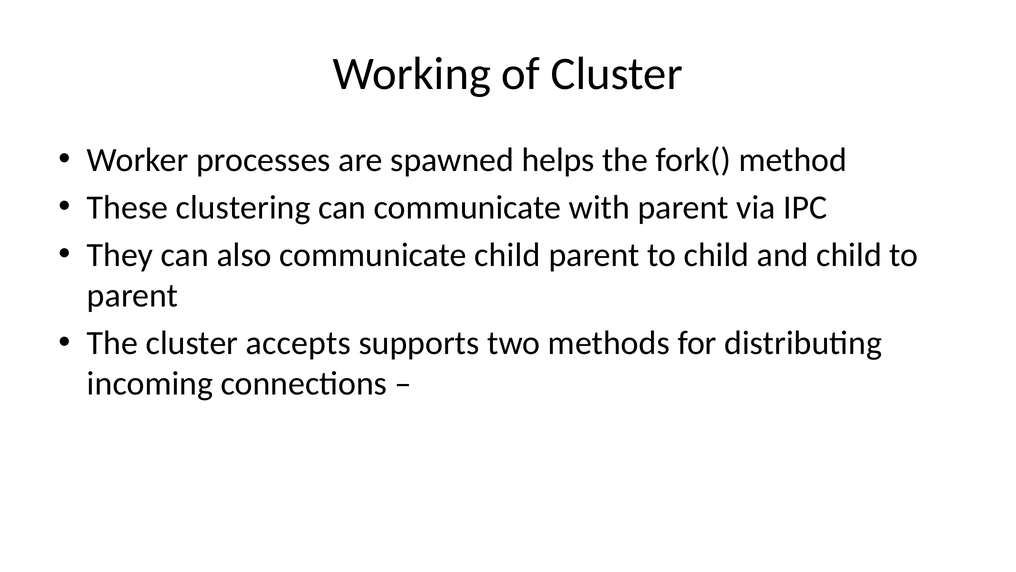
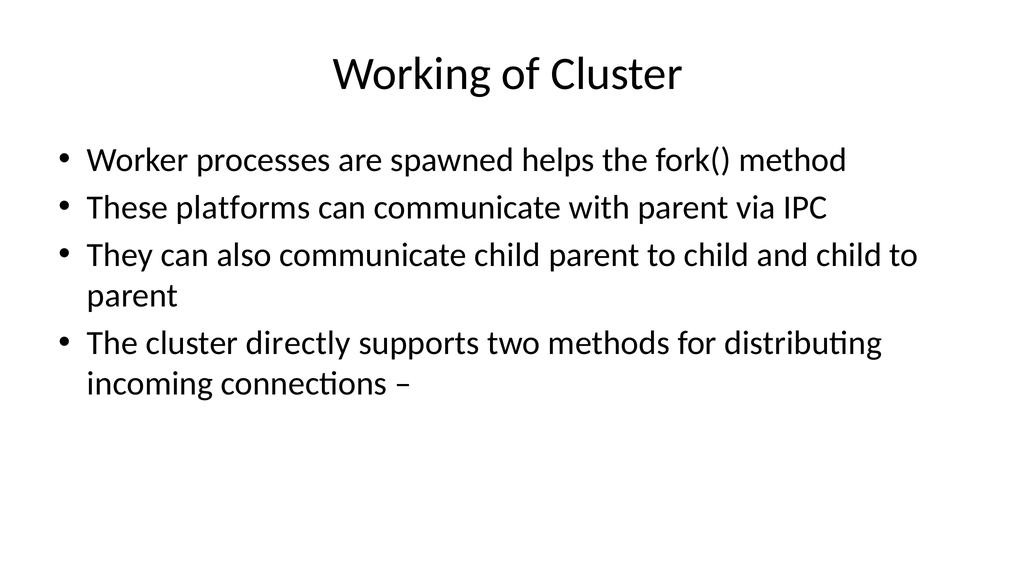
clustering: clustering -> platforms
accepts: accepts -> directly
